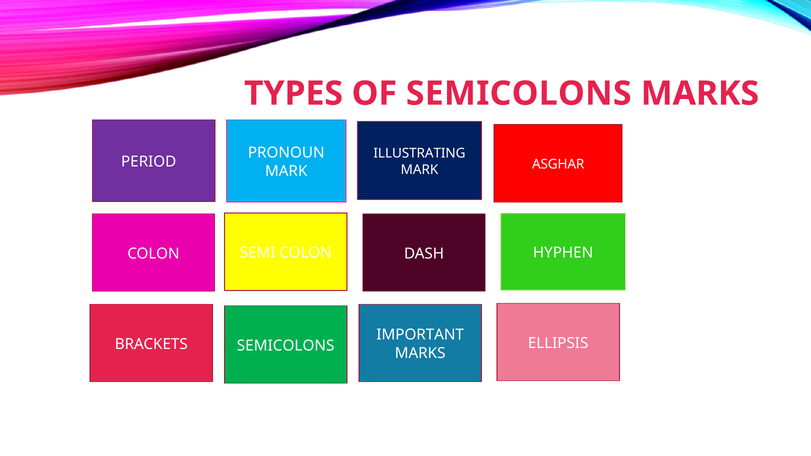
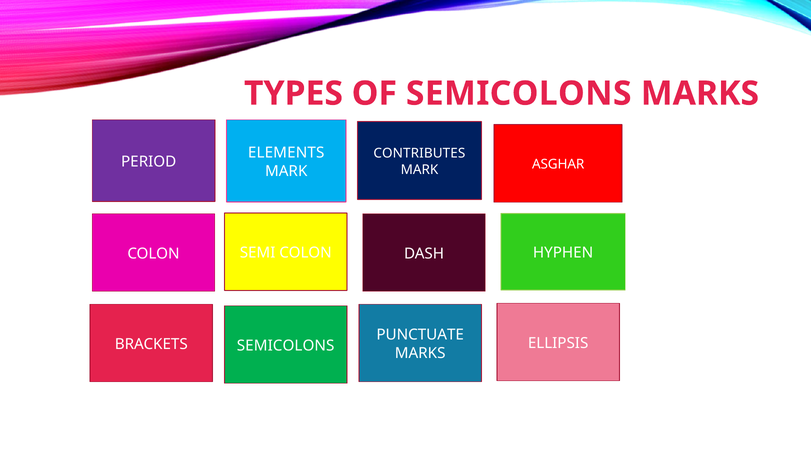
PRONOUN: PRONOUN -> ELEMENTS
ILLUSTRATING: ILLUSTRATING -> CONTRIBUTES
IMPORTANT: IMPORTANT -> PUNCTUATE
